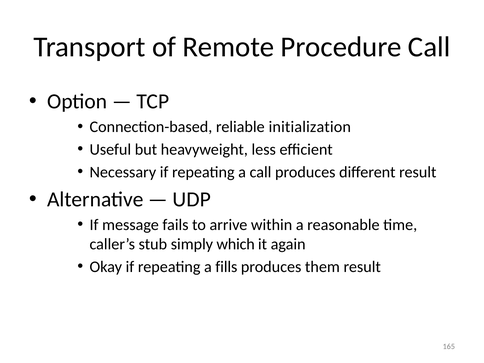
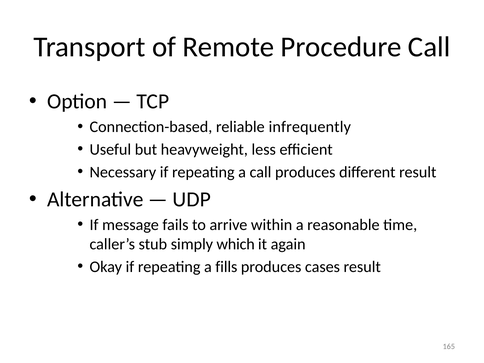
initialization: initialization -> infrequently
them: them -> cases
